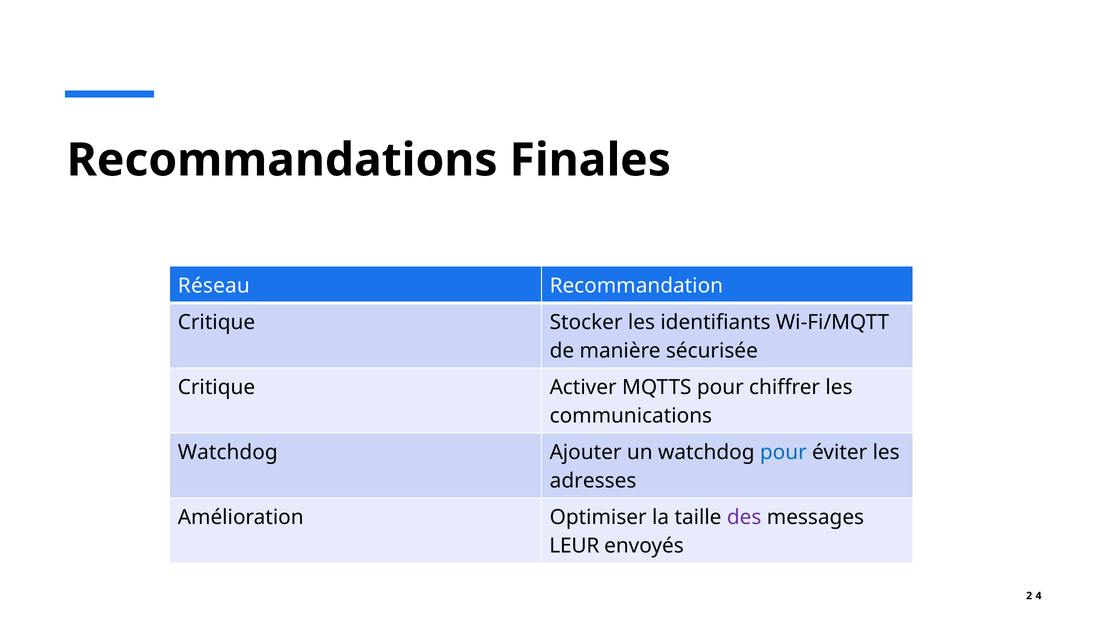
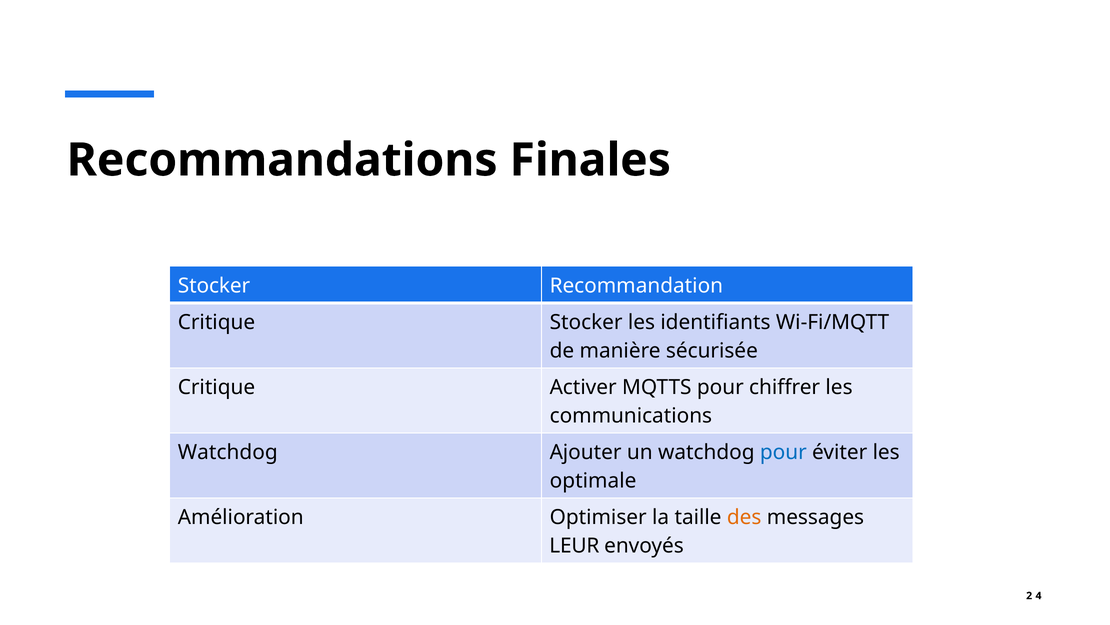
Réseau at (214, 285): Réseau -> Stocker
adresses: adresses -> optimale
des colour: purple -> orange
